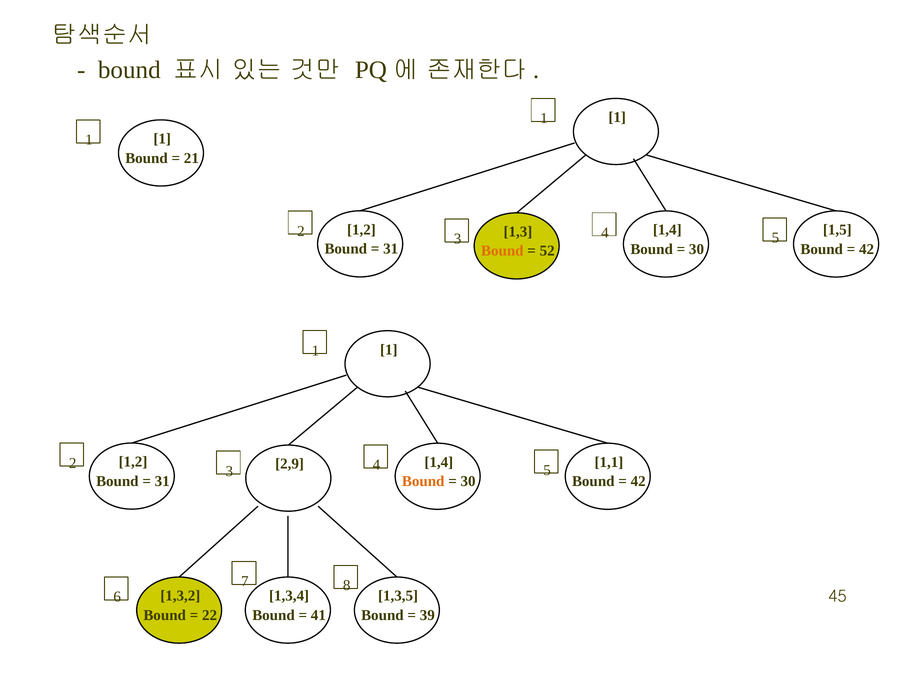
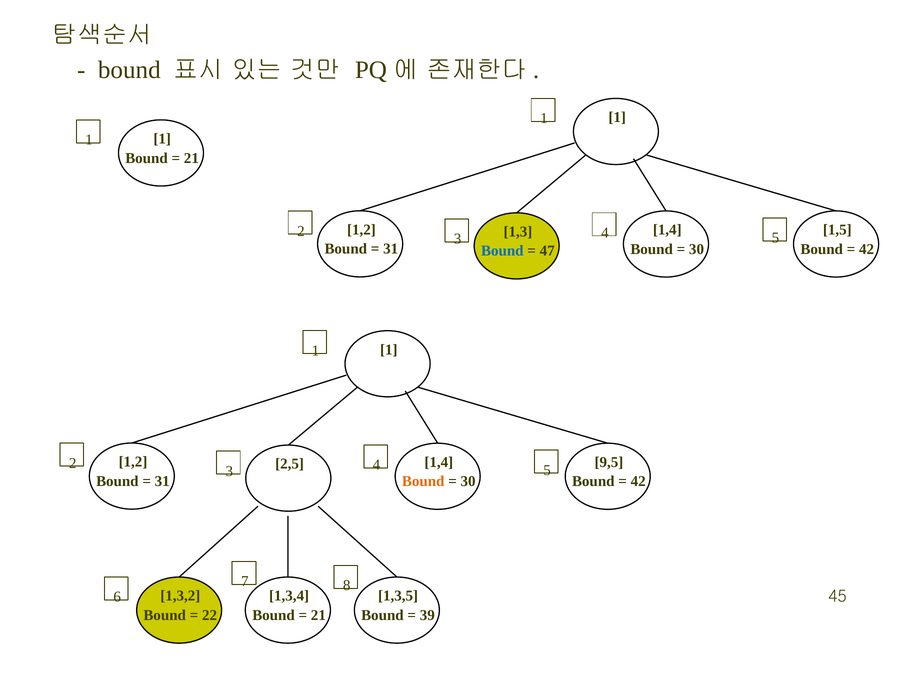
Bound at (502, 251) colour: orange -> blue
52: 52 -> 47
1,1: 1,1 -> 9,5
2,9: 2,9 -> 2,5
41 at (318, 615): 41 -> 21
